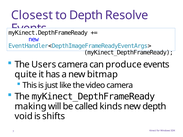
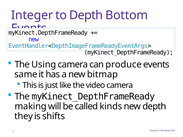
Closest: Closest -> Integer
Resolve: Resolve -> Bottom
Users: Users -> Using
quite: quite -> same
void: void -> they
